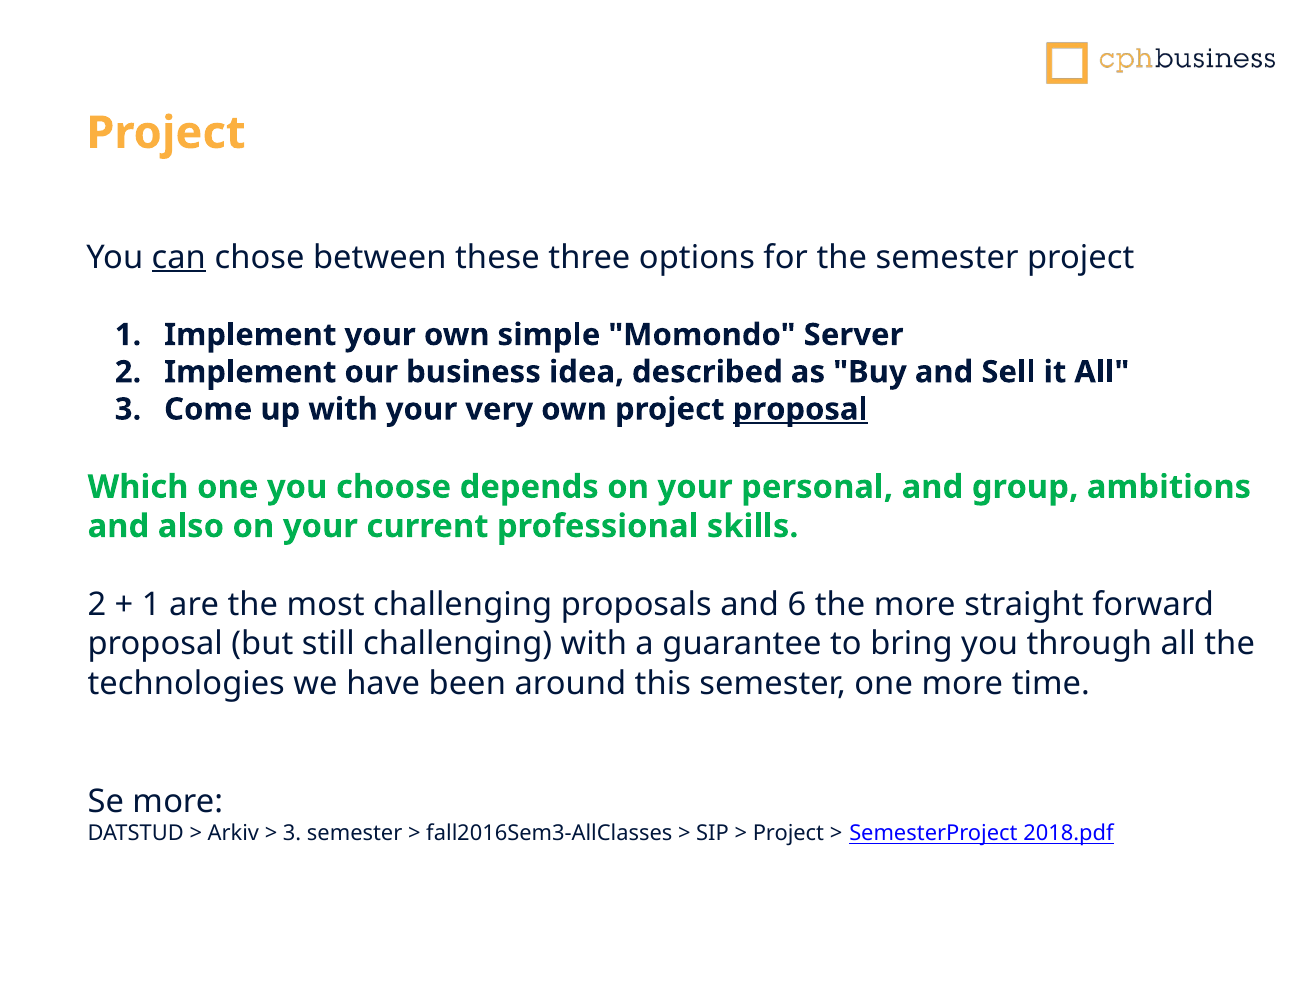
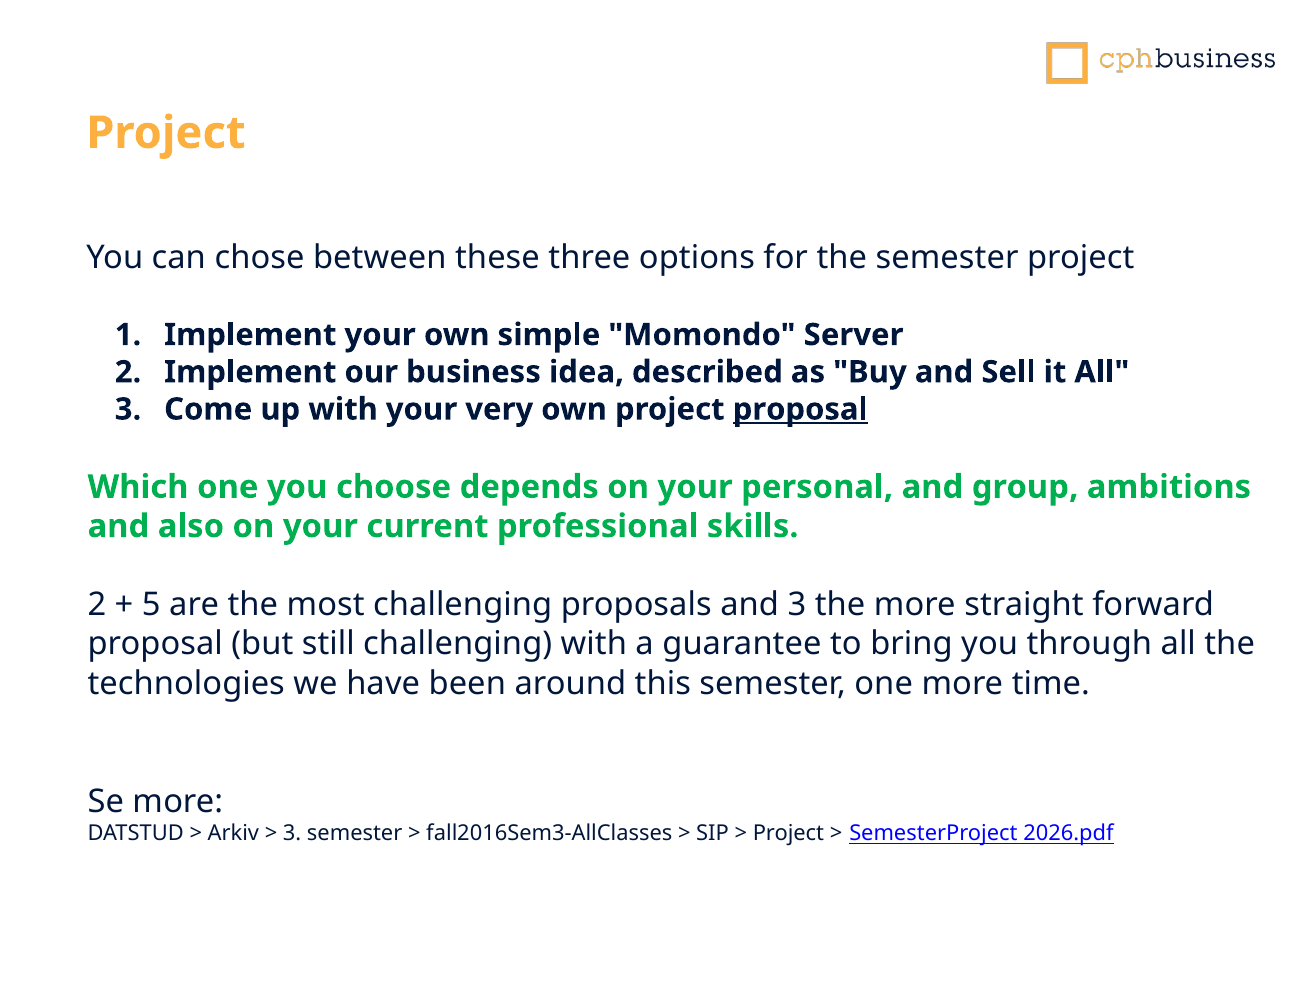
can underline: present -> none
1 at (151, 605): 1 -> 5
and 6: 6 -> 3
2018.pdf: 2018.pdf -> 2026.pdf
